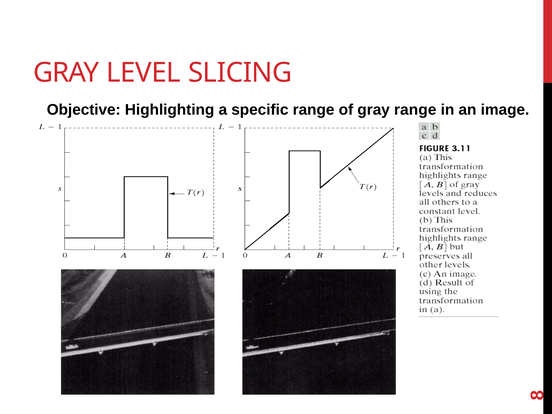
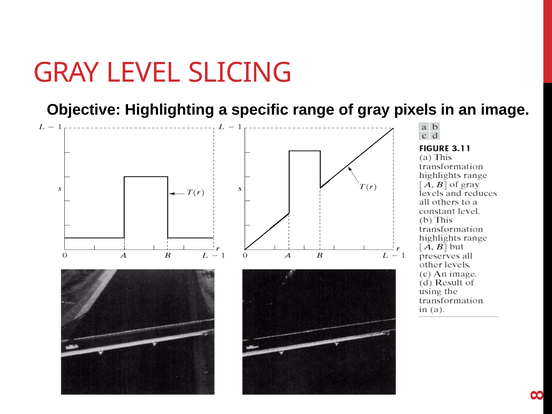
gray range: range -> pixels
